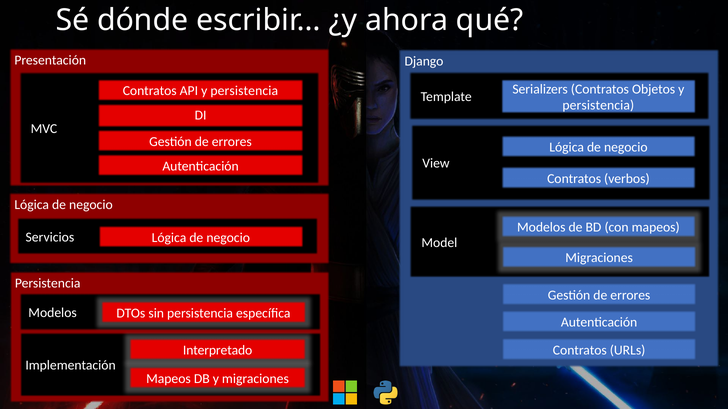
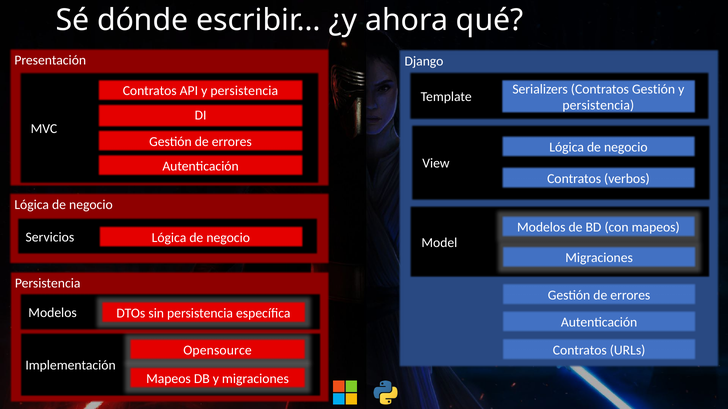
Contratos Objetos: Objetos -> Gestión
Interpretado: Interpretado -> Opensource
